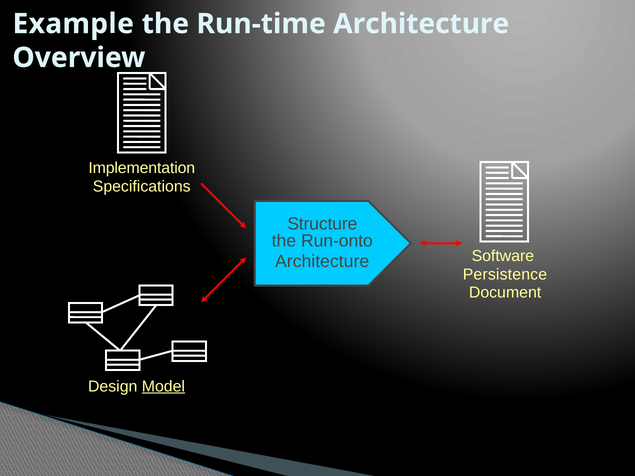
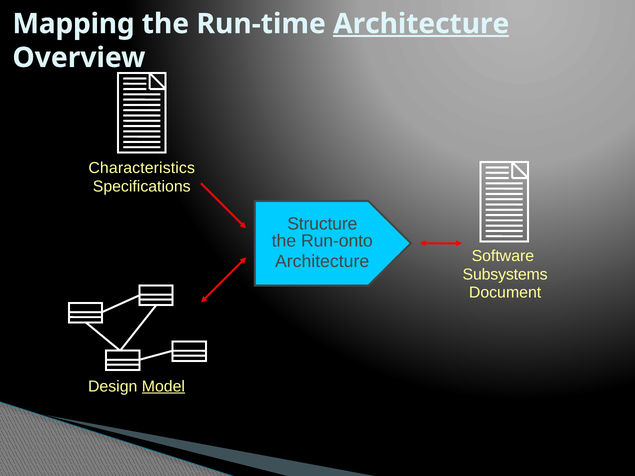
Example: Example -> Mapping
Architecture at (421, 24) underline: none -> present
Implementation: Implementation -> Characteristics
Persistence: Persistence -> Subsystems
